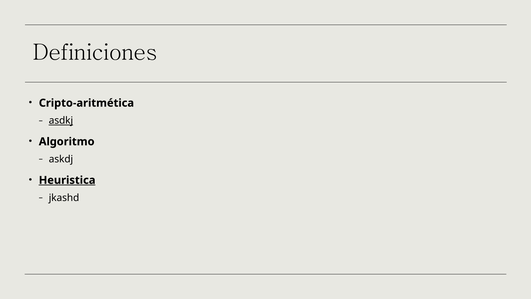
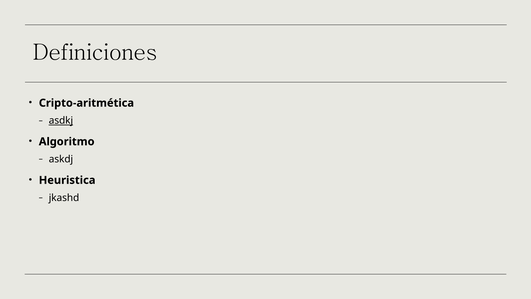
Heuristica underline: present -> none
